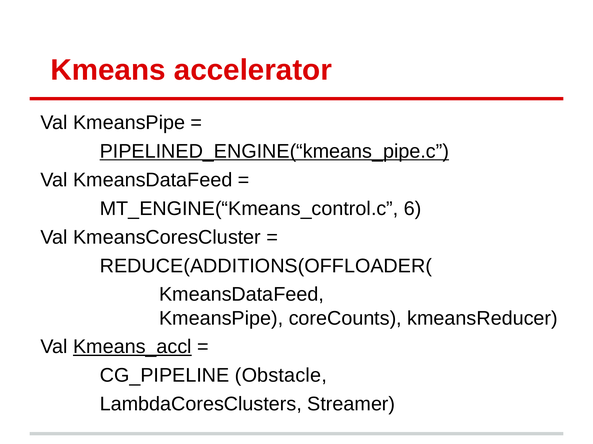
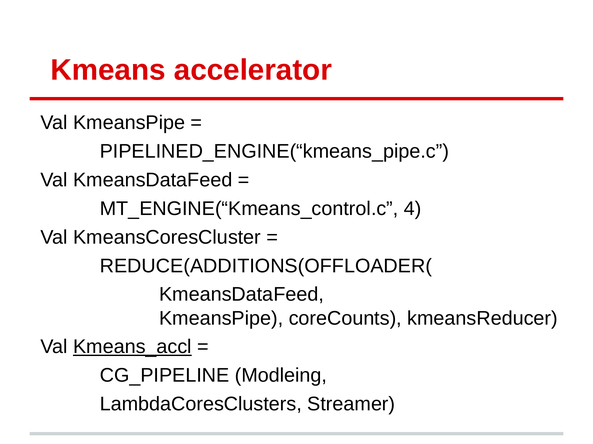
PIPELINED_ENGINE(“kmeans_pipe.c underline: present -> none
6: 6 -> 4
Obstacle: Obstacle -> Modleing
